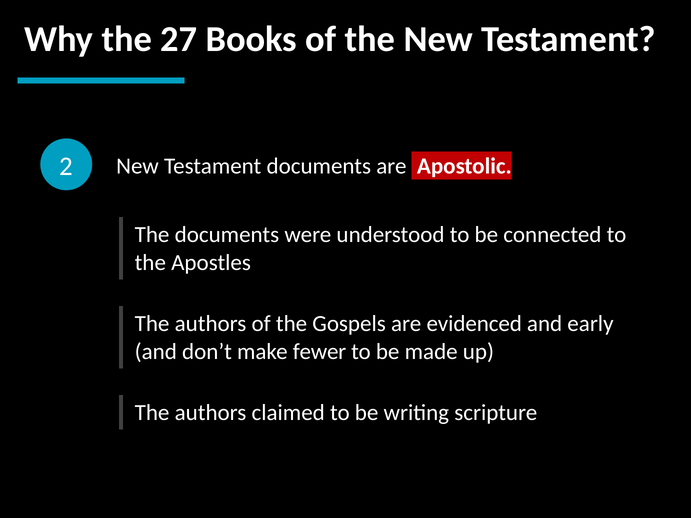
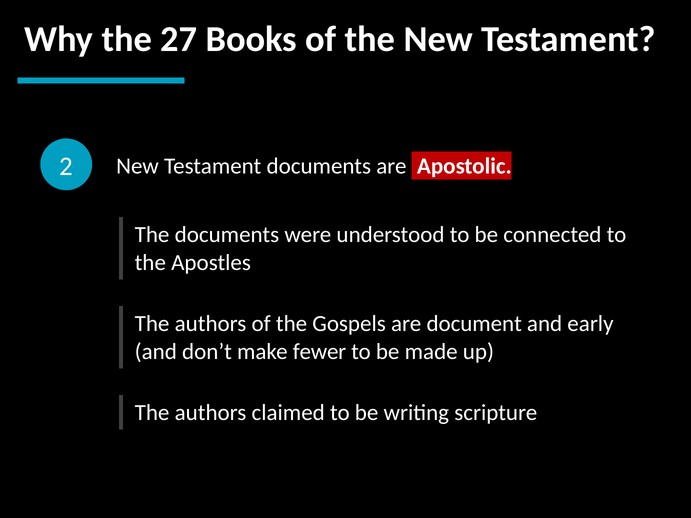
evidenced: evidenced -> document
